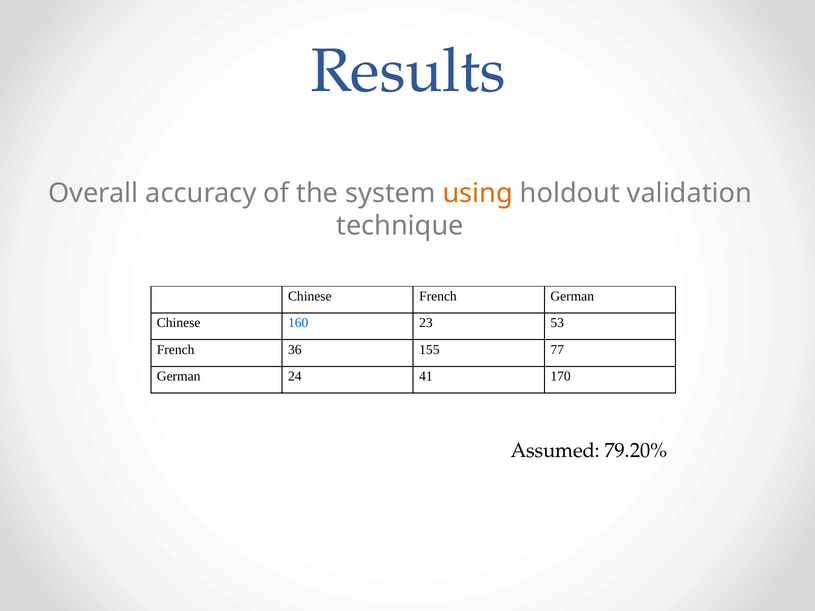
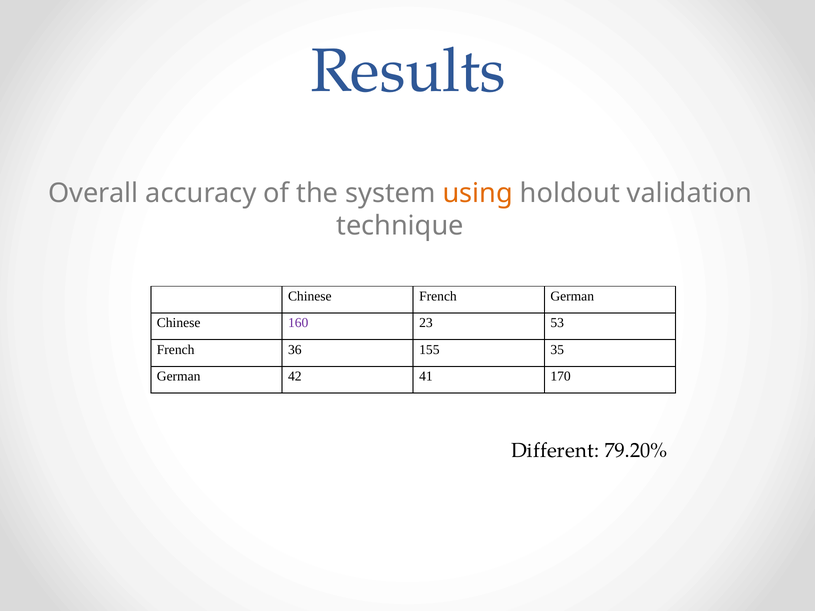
160 colour: blue -> purple
77: 77 -> 35
24: 24 -> 42
Assumed: Assumed -> Different
